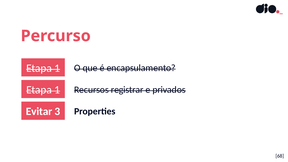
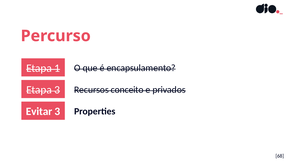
1 at (57, 90): 1 -> 3
registrar: registrar -> conceito
